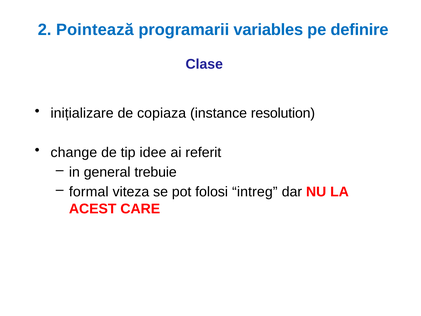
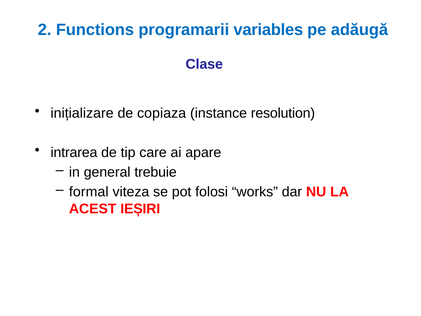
Pointează: Pointează -> Functions
definire: definire -> adăugă
change: change -> intrarea
idee: idee -> care
referit: referit -> apare
intreg: intreg -> works
CARE: CARE -> IEȘIRI
